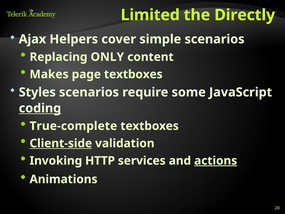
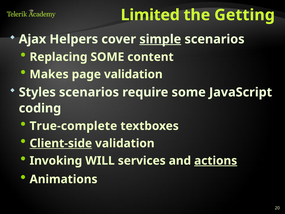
Directly: Directly -> Getting
simple underline: none -> present
Replacing ONLY: ONLY -> SOME
page textboxes: textboxes -> validation
coding underline: present -> none
HTTP: HTTP -> WILL
